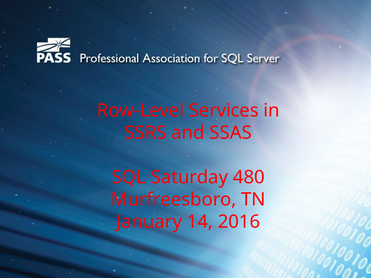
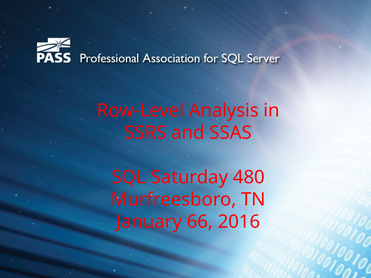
Services: Services -> Analysis
14: 14 -> 66
